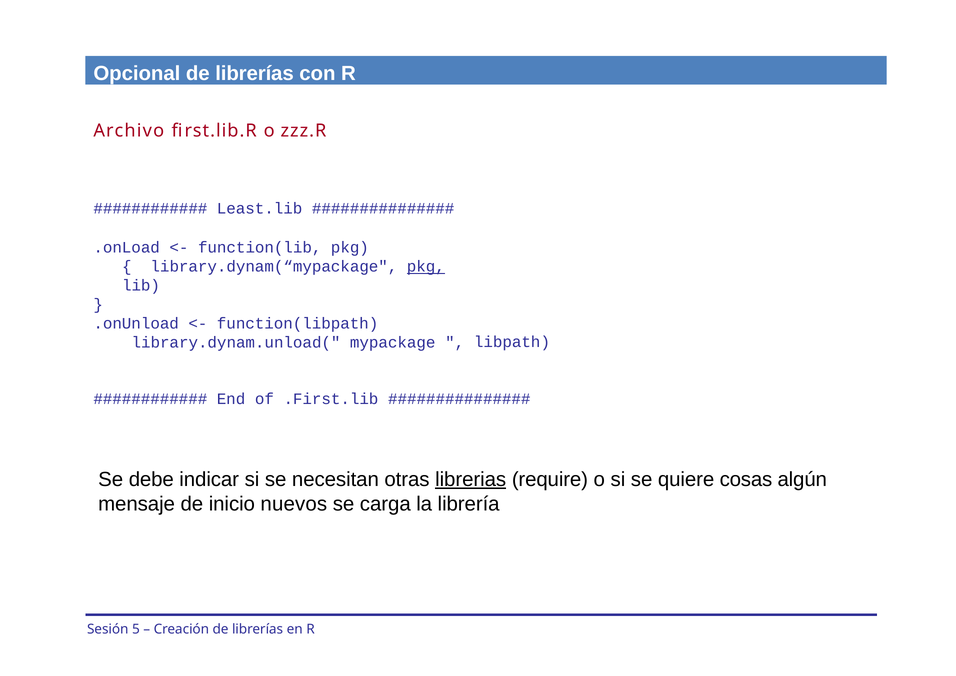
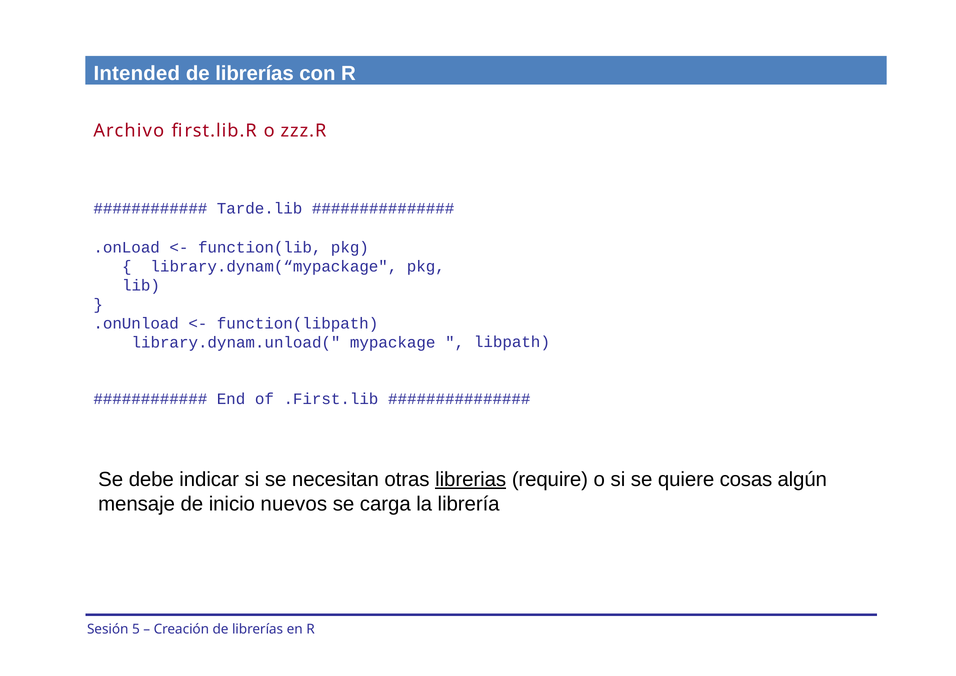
Opcional: Opcional -> Intended
Least.lib: Least.lib -> Tarde.lib
pkg at (426, 266) underline: present -> none
